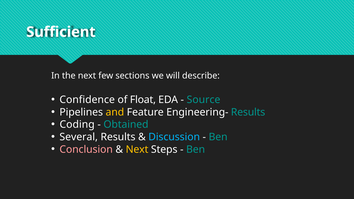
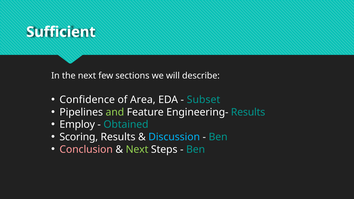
Float: Float -> Area
Source: Source -> Subset
and colour: yellow -> light green
Coding: Coding -> Employ
Several: Several -> Scoring
Next at (137, 149) colour: yellow -> light green
